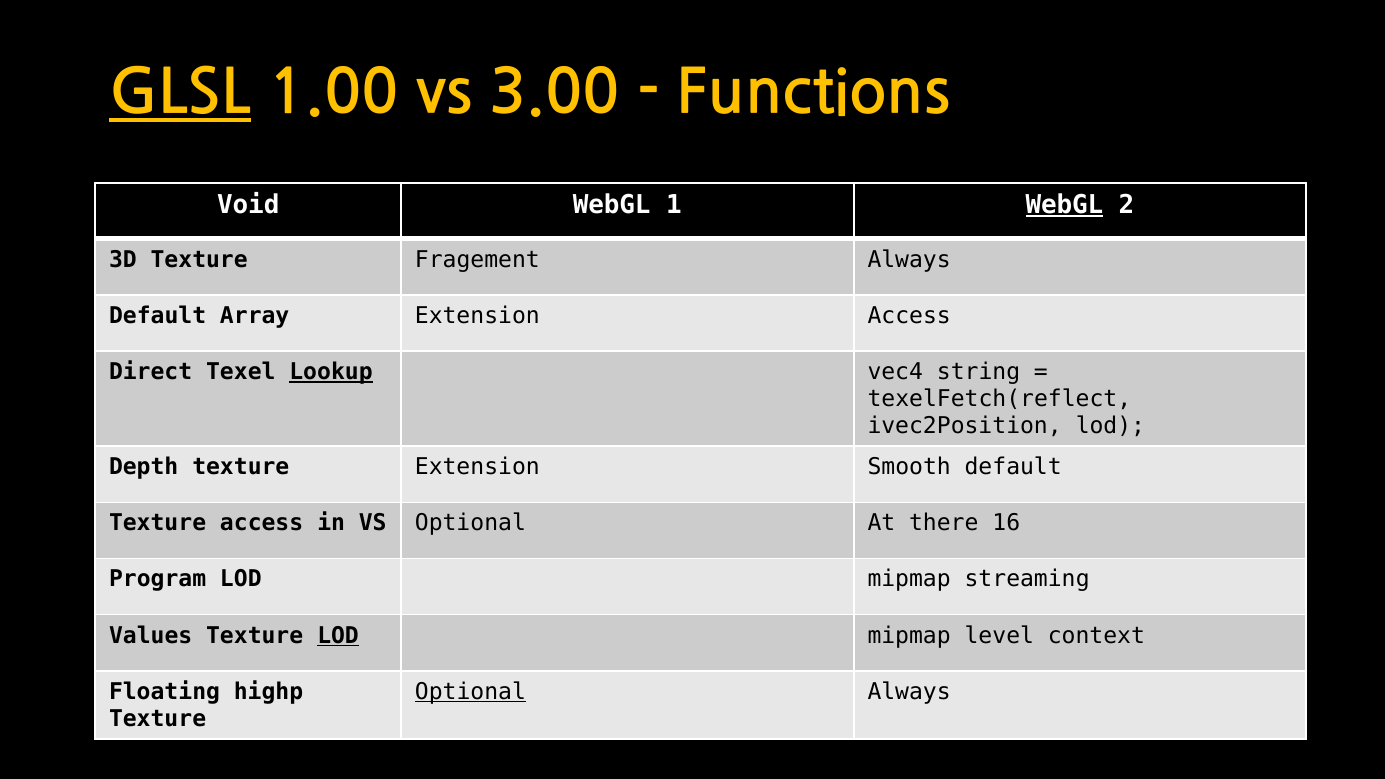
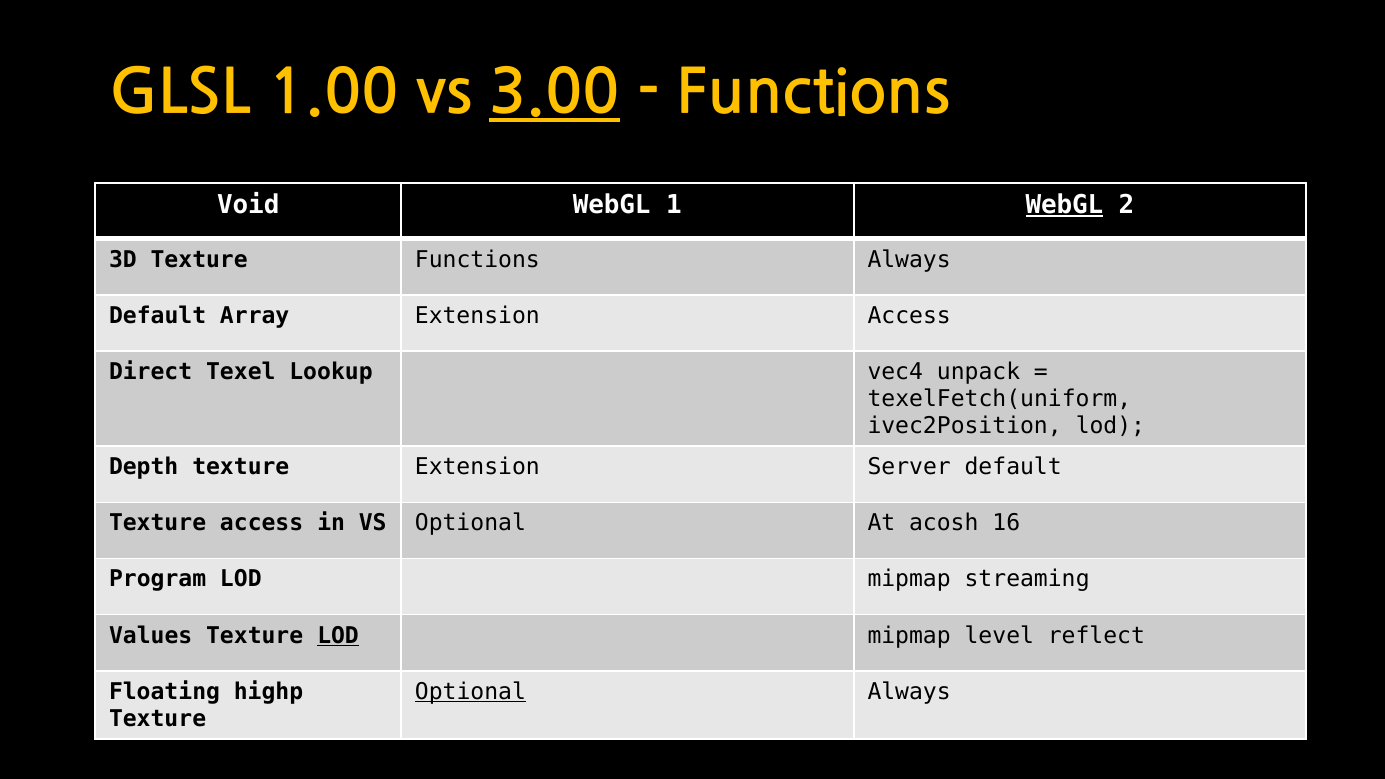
GLSL underline: present -> none
3.00 underline: none -> present
Texture Fragement: Fragement -> Functions
Lookup underline: present -> none
string: string -> unpack
texelFetch(reflect: texelFetch(reflect -> texelFetch(uniform
Smooth: Smooth -> Server
there: there -> acosh
context: context -> reflect
